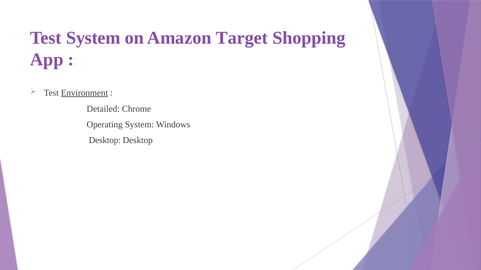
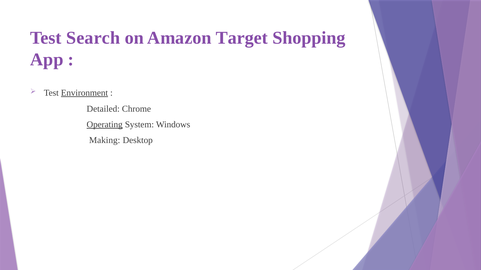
Test System: System -> Search
Operating underline: none -> present
Desktop at (105, 141): Desktop -> Making
